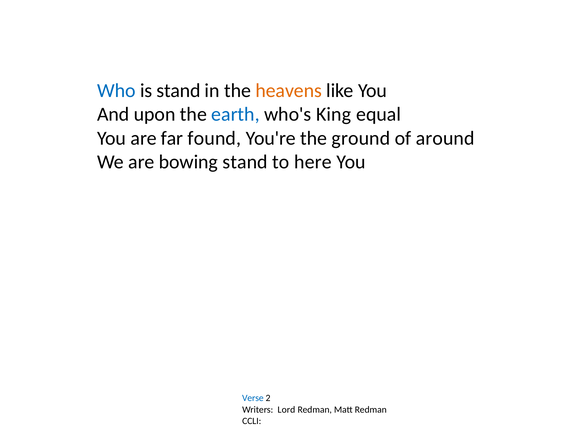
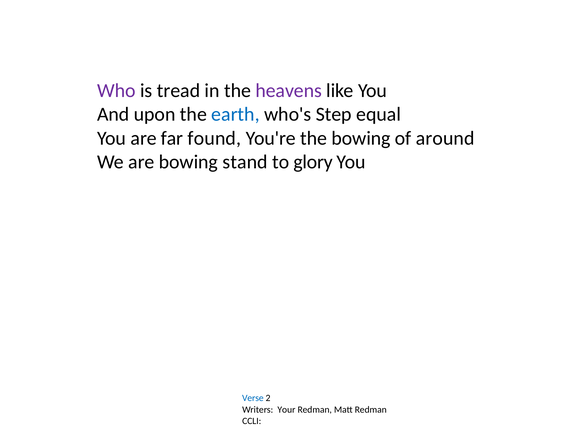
Who colour: blue -> purple
is stand: stand -> tread
heavens colour: orange -> purple
King: King -> Step
the ground: ground -> bowing
here: here -> glory
Lord: Lord -> Your
